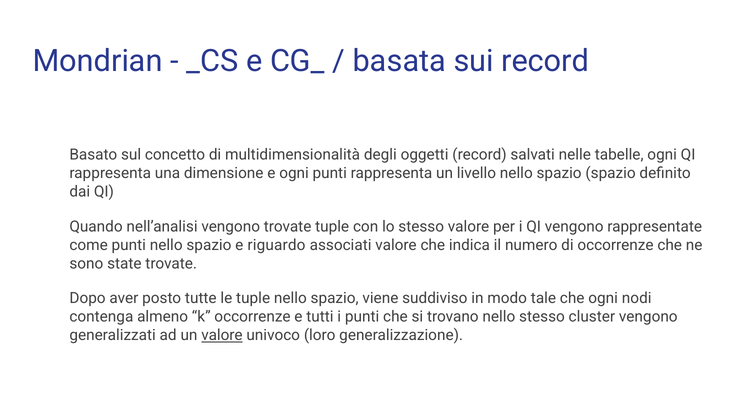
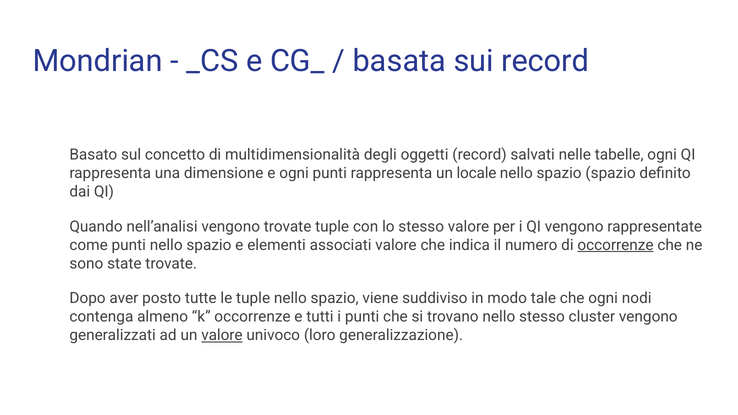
livello: livello -> locale
riguardo: riguardo -> elementi
occorrenze at (615, 245) underline: none -> present
